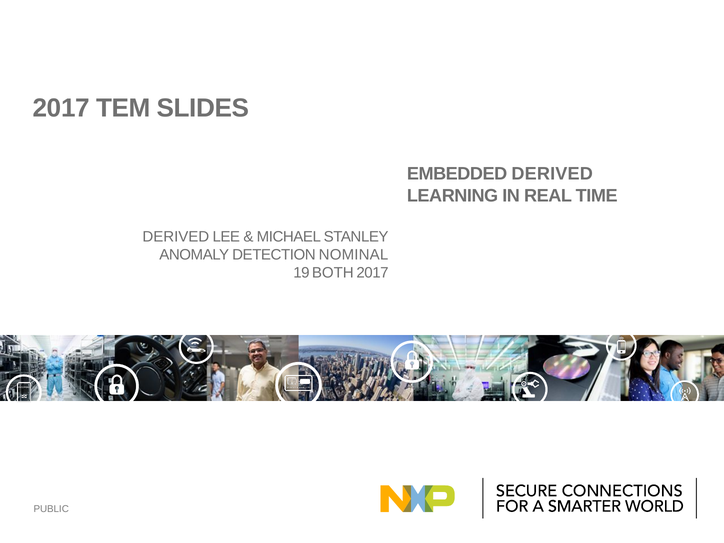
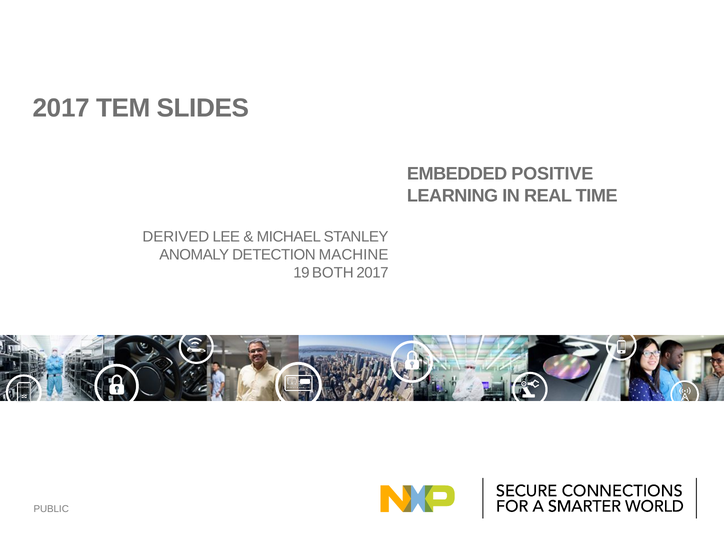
EMBEDDED DERIVED: DERIVED -> POSITIVE
NOMINAL: NOMINAL -> MACHINE
